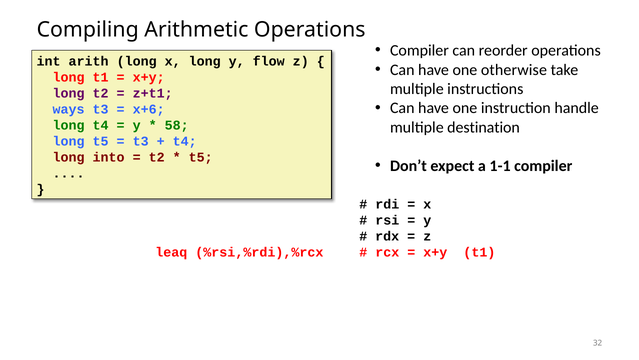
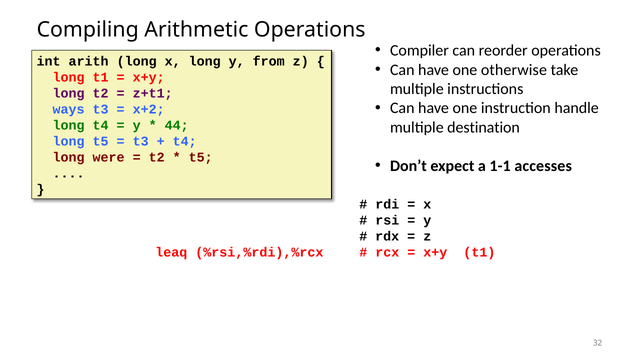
flow: flow -> from
x+6: x+6 -> x+2
58: 58 -> 44
into: into -> were
1-1 compiler: compiler -> accesses
